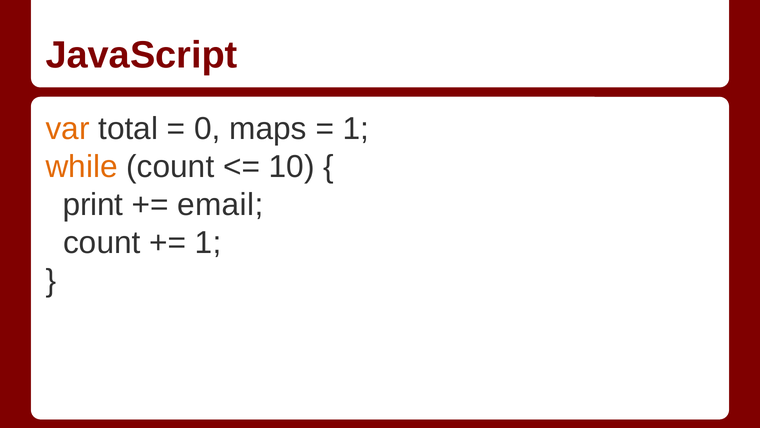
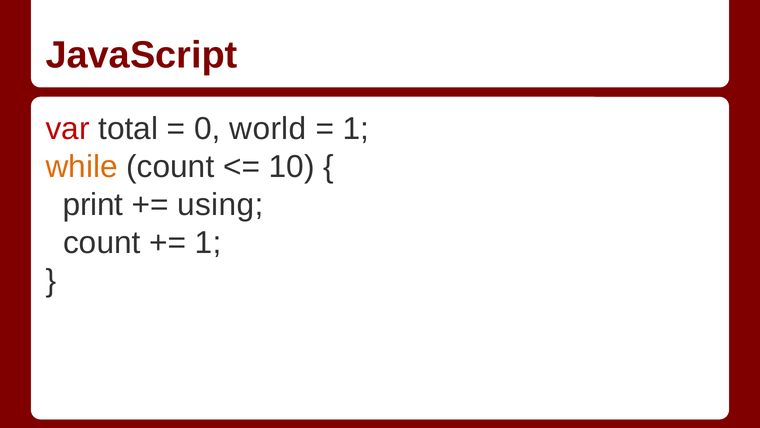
var colour: orange -> red
maps: maps -> world
email: email -> using
